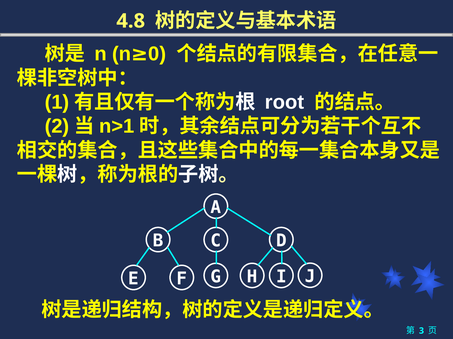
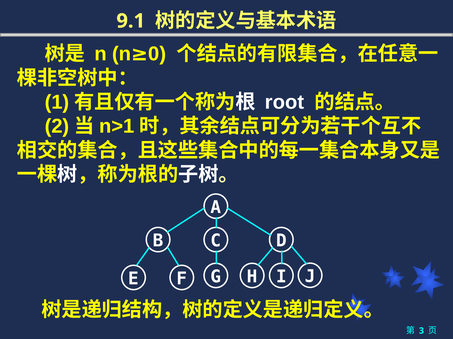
4.8: 4.8 -> 9.1
